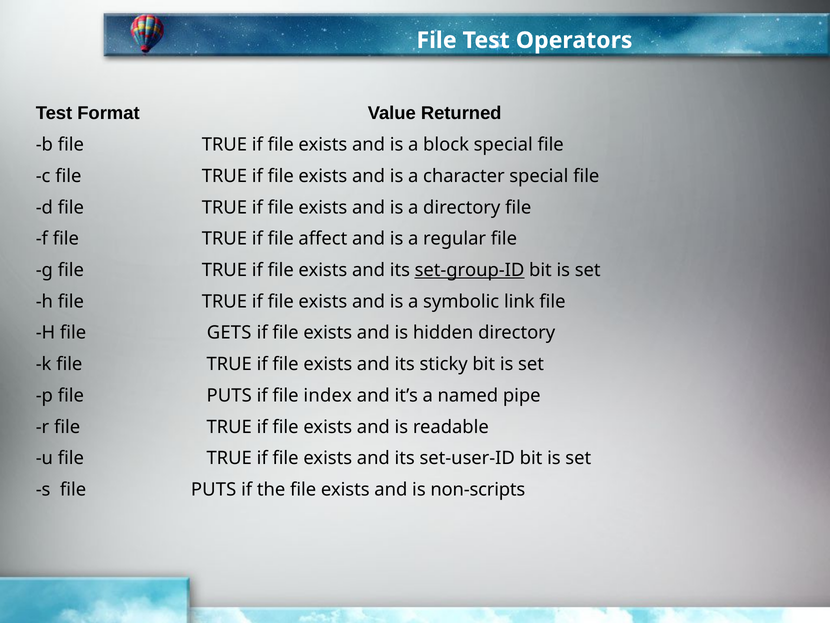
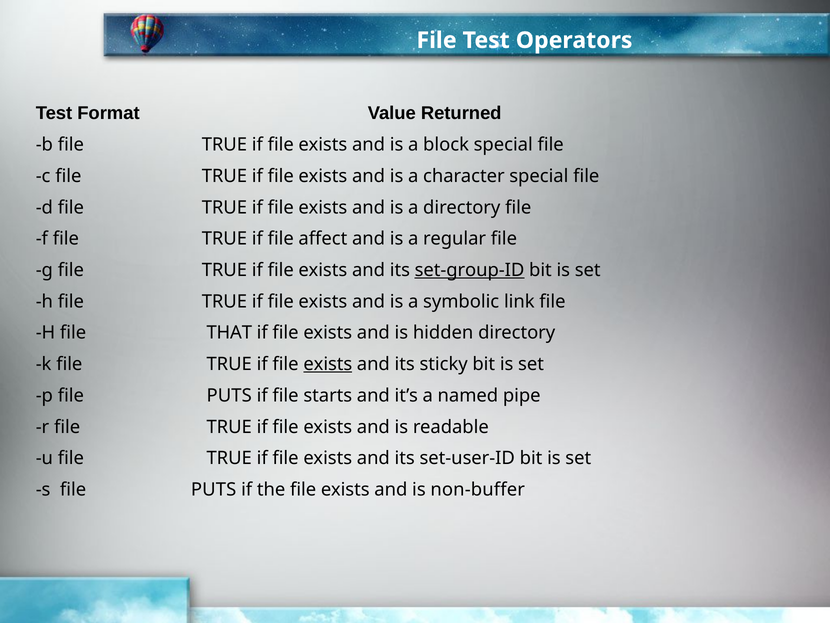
GETS: GETS -> THAT
exists at (328, 364) underline: none -> present
index: index -> starts
non-scripts: non-scripts -> non-buffer
